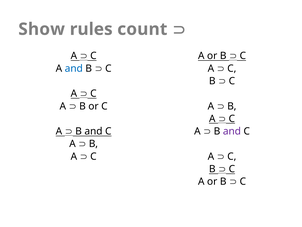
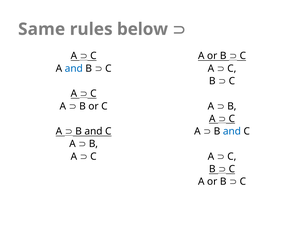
Show: Show -> Same
count: count -> below
and at (232, 131) colour: purple -> blue
